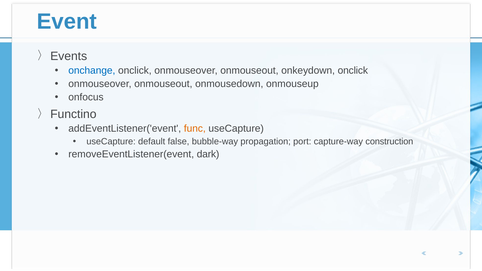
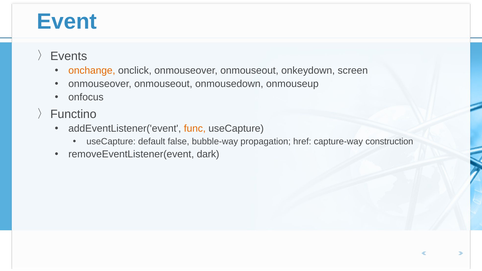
onchange colour: blue -> orange
onkeydown onclick: onclick -> screen
port: port -> href
